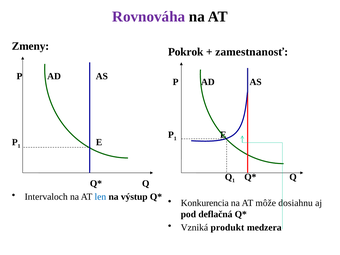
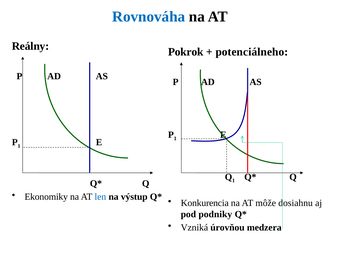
Rovnováha colour: purple -> blue
Zmeny: Zmeny -> Reálny
zamestnanosť: zamestnanosť -> potenciálneho
Intervaloch: Intervaloch -> Ekonomiky
deflačná: deflačná -> podniky
produkt: produkt -> úrovňou
